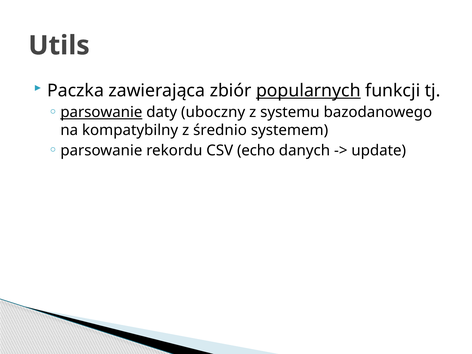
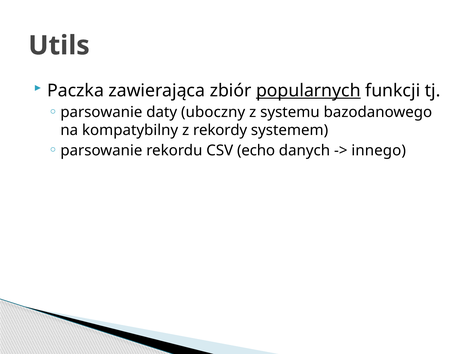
parsowanie at (101, 112) underline: present -> none
średnio: średnio -> rekordy
update: update -> innego
